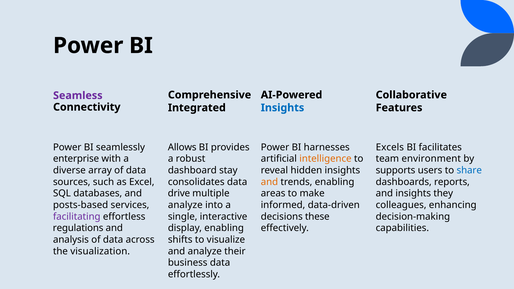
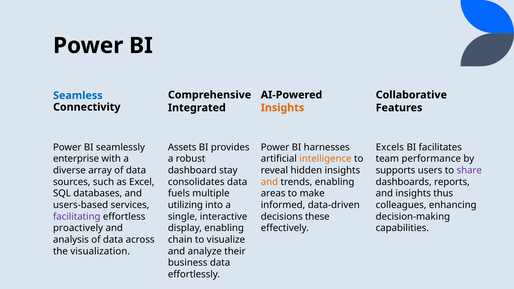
Seamless colour: purple -> blue
Insights at (283, 108) colour: blue -> orange
Allows: Allows -> Assets
environment: environment -> performance
share colour: blue -> purple
drive: drive -> fuels
they: they -> thus
posts-based: posts-based -> users-based
analyze at (185, 205): analyze -> utilizing
regulations: regulations -> proactively
shifts: shifts -> chain
